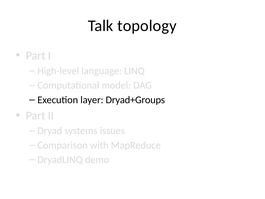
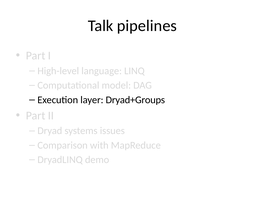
topology: topology -> pipelines
